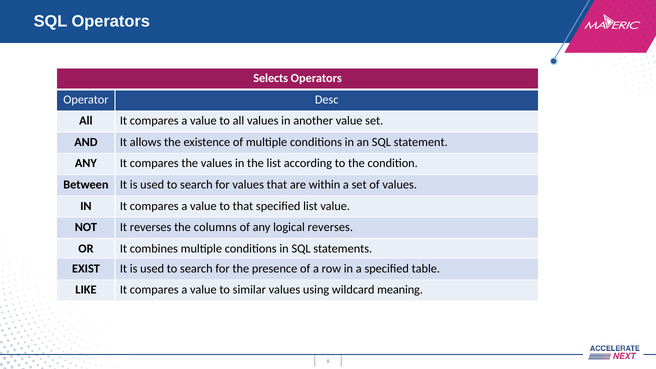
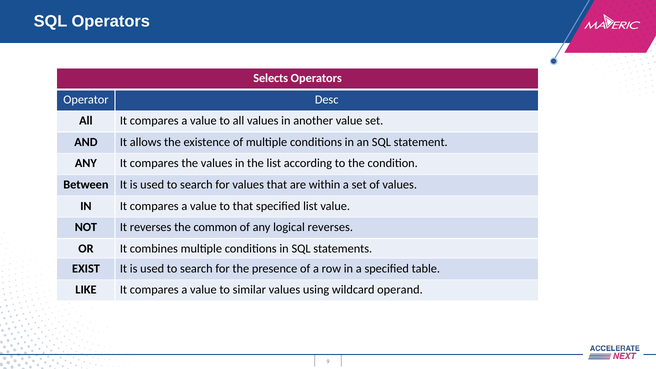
columns: columns -> common
meaning: meaning -> operand
